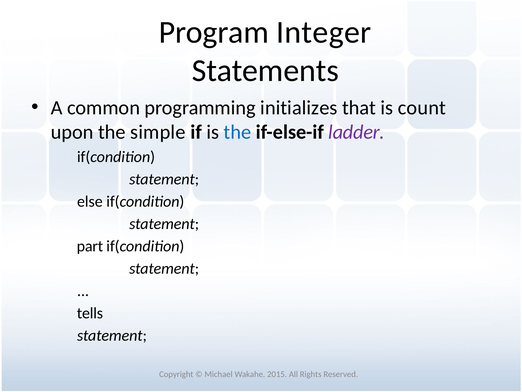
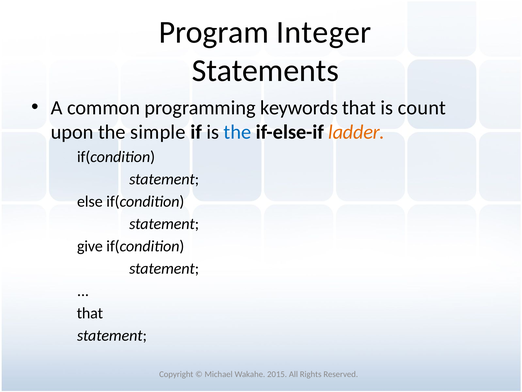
initializes: initializes -> keywords
ladder colour: purple -> orange
part: part -> give
tells at (90, 313): tells -> that
